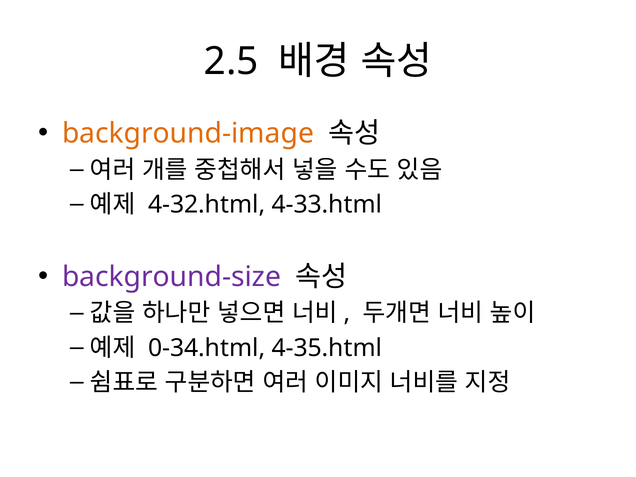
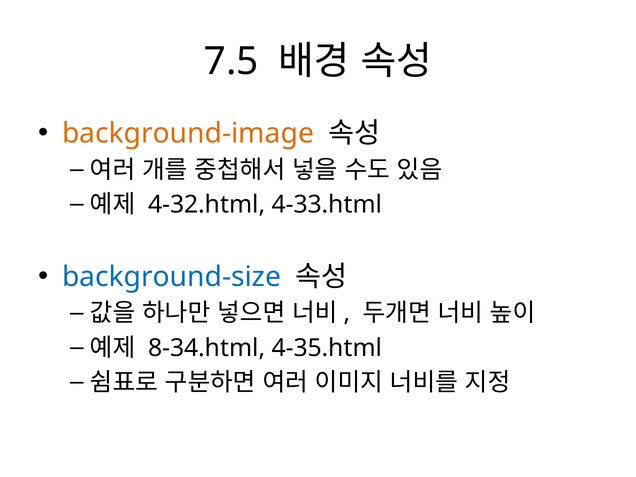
2.5: 2.5 -> 7.5
background-size colour: purple -> blue
0-34.html: 0-34.html -> 8-34.html
